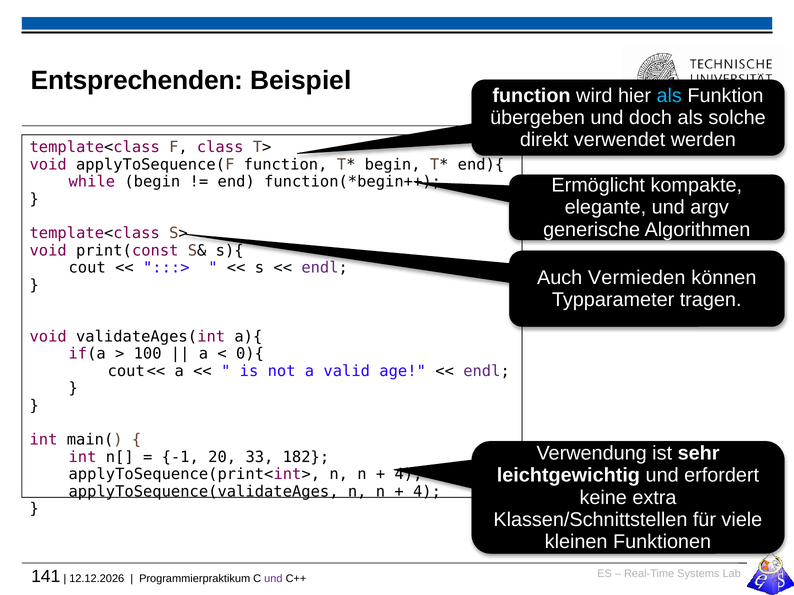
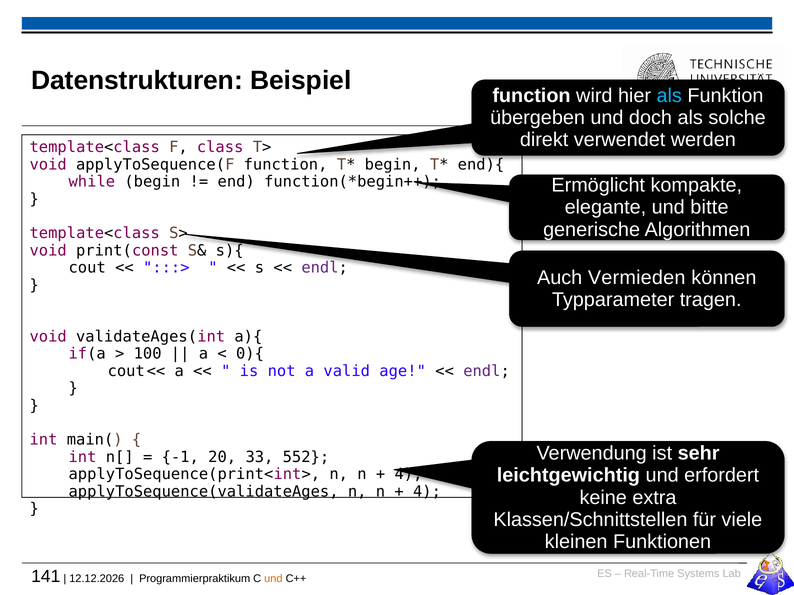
Entsprechenden: Entsprechenden -> Datenstrukturen
argv: argv -> bitte
182: 182 -> 552
und at (273, 579) colour: purple -> orange
